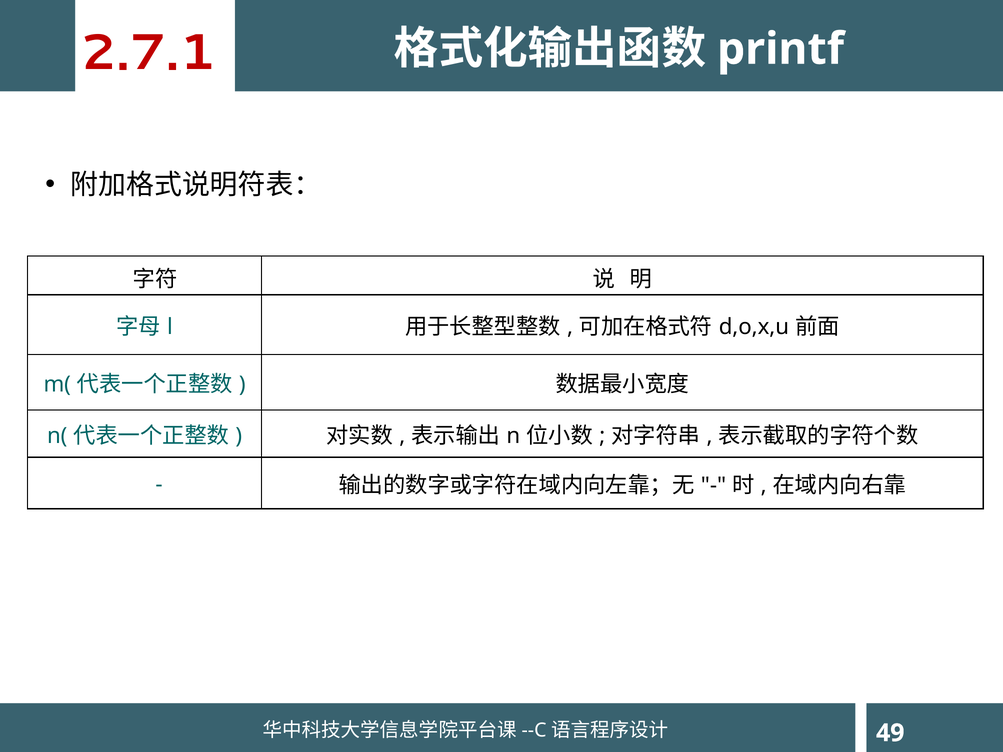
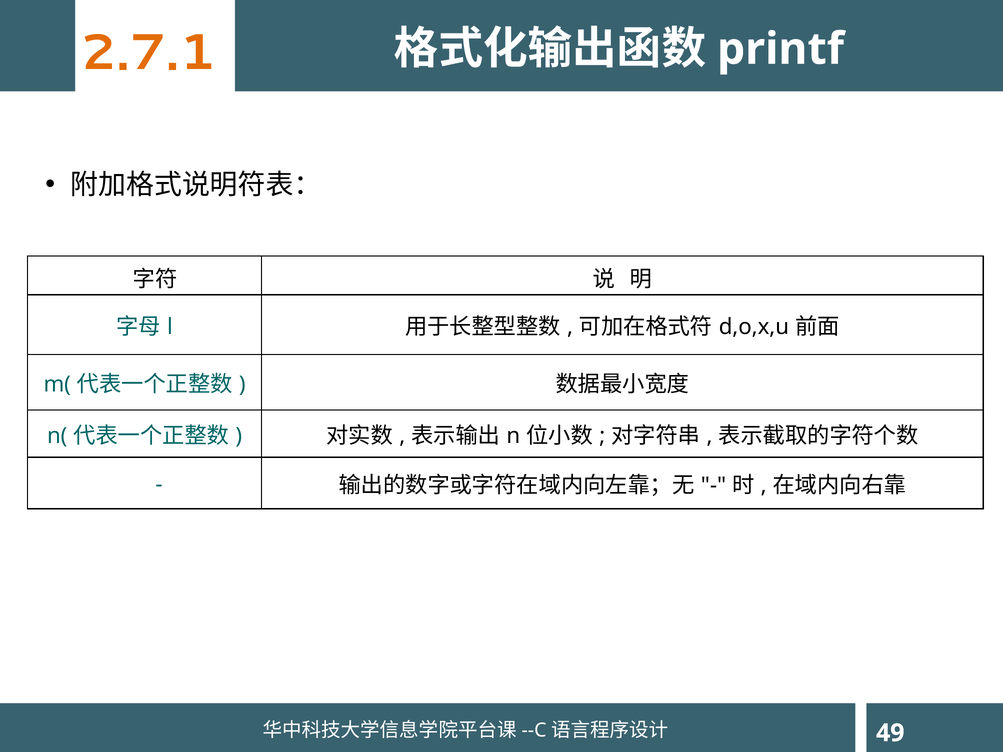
2.7.1 colour: red -> orange
